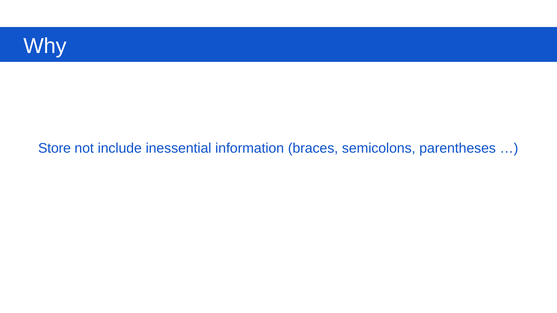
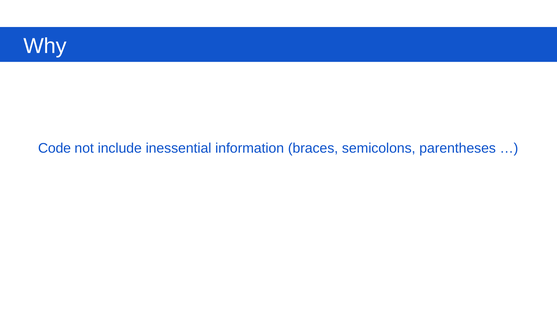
Store: Store -> Code
